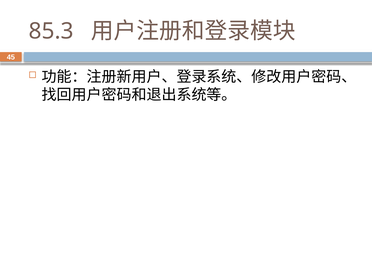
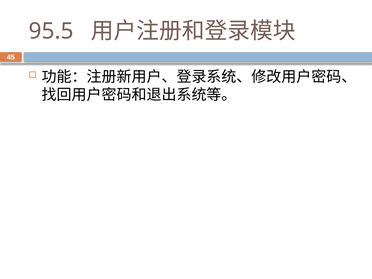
85.3: 85.3 -> 95.5
